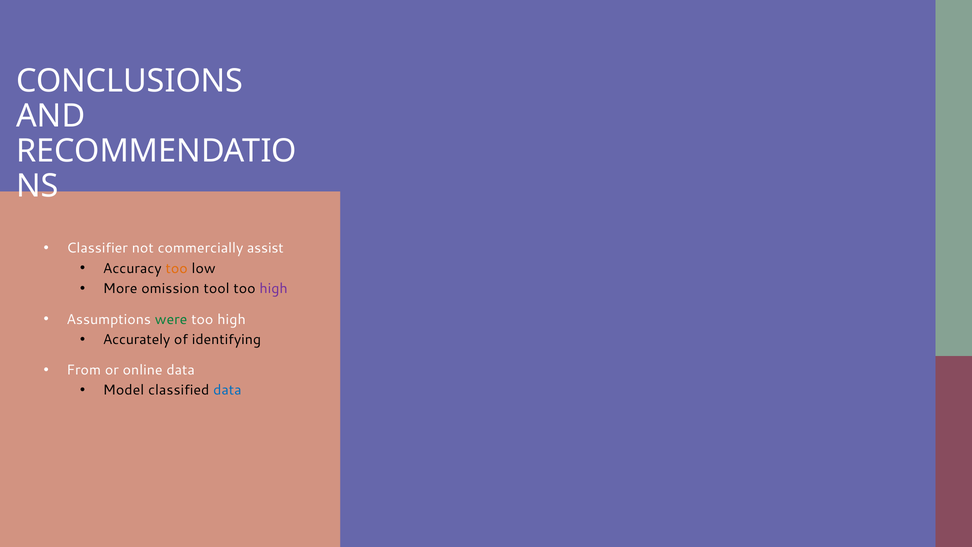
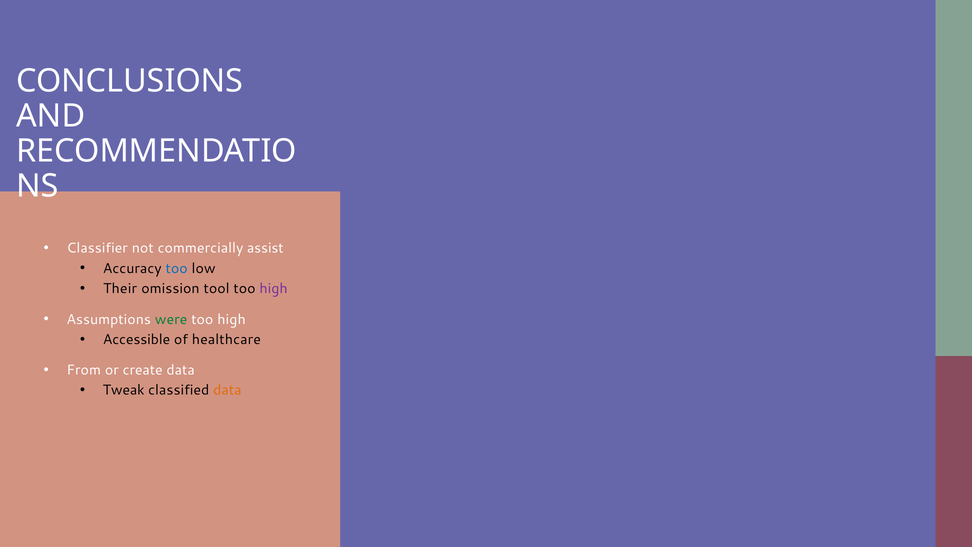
too at (177, 268) colour: orange -> blue
More: More -> Their
Accurately: Accurately -> Accessible
identifying: identifying -> healthcare
online: online -> create
Model: Model -> Tweak
data at (227, 390) colour: blue -> orange
